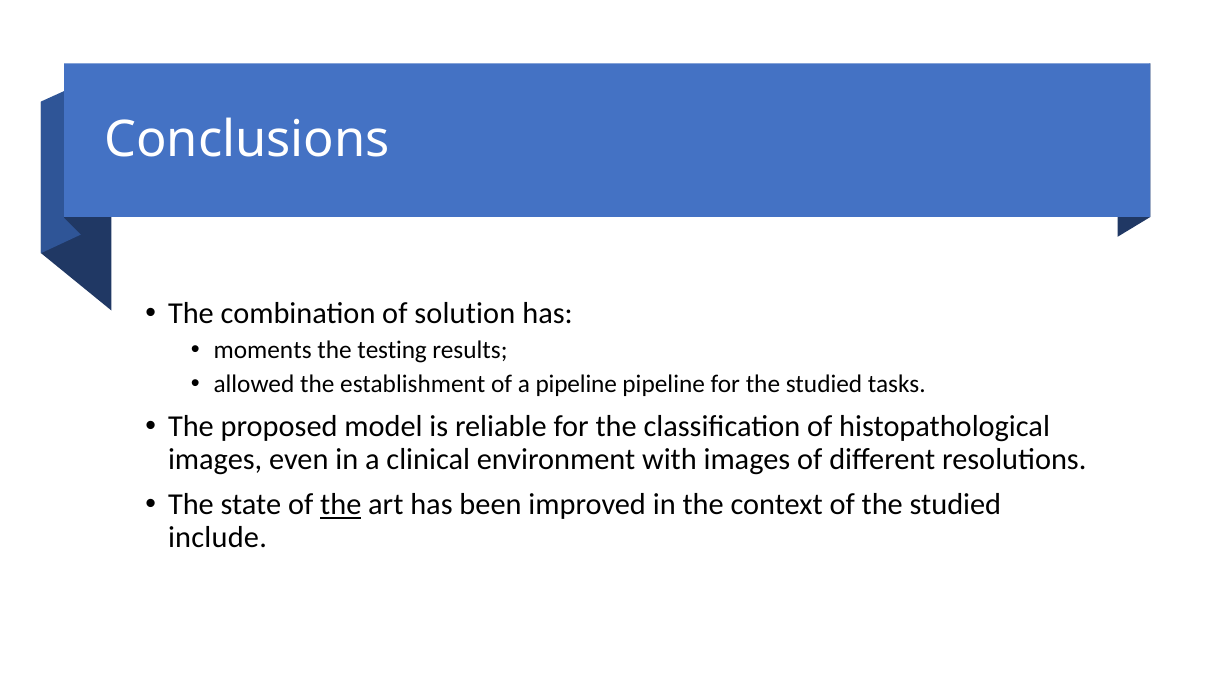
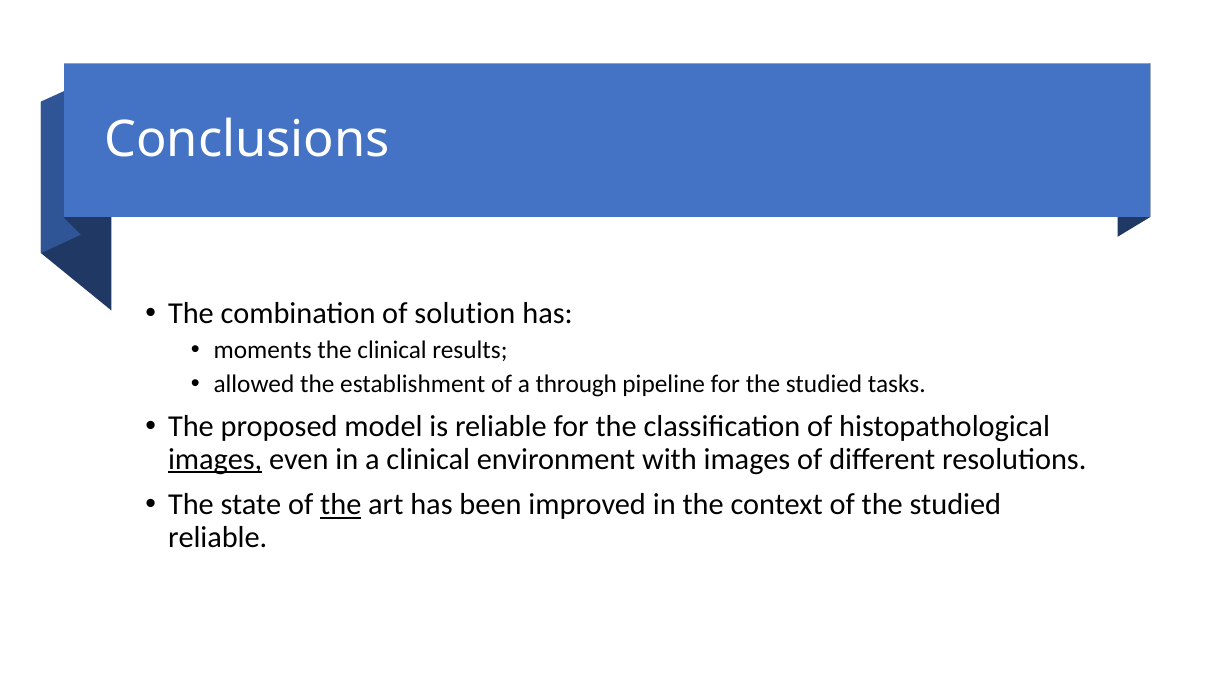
the testing: testing -> clinical
a pipeline: pipeline -> through
images at (215, 459) underline: none -> present
include at (217, 537): include -> reliable
